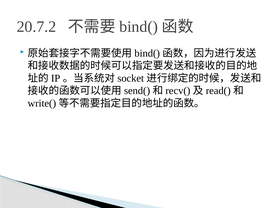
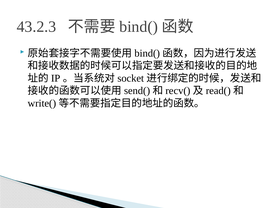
20.7.2: 20.7.2 -> 43.2.3
